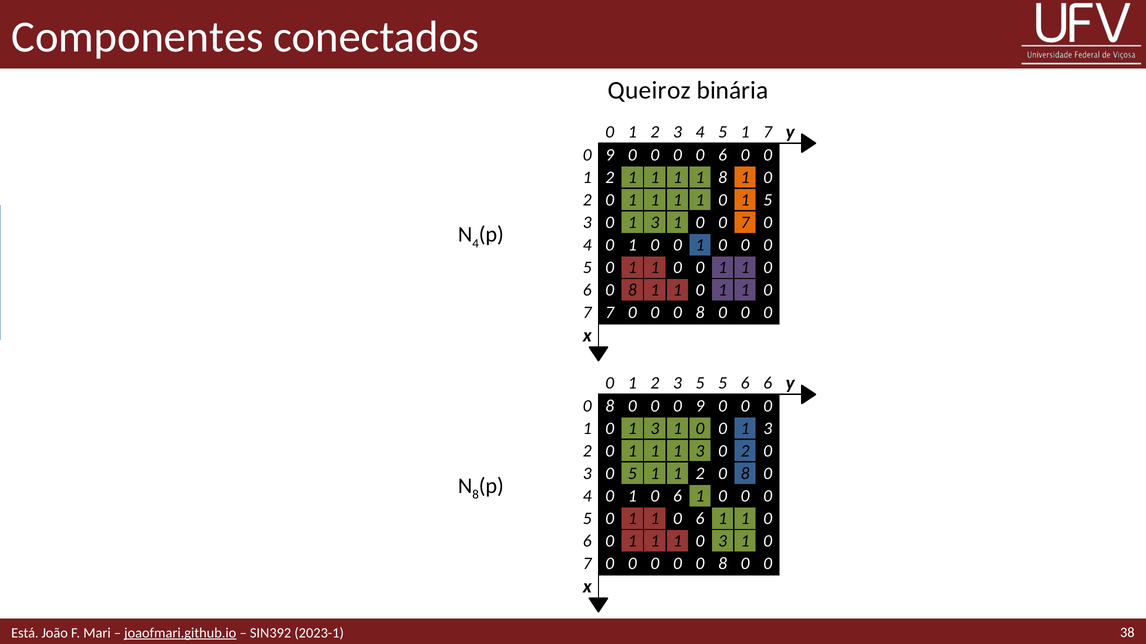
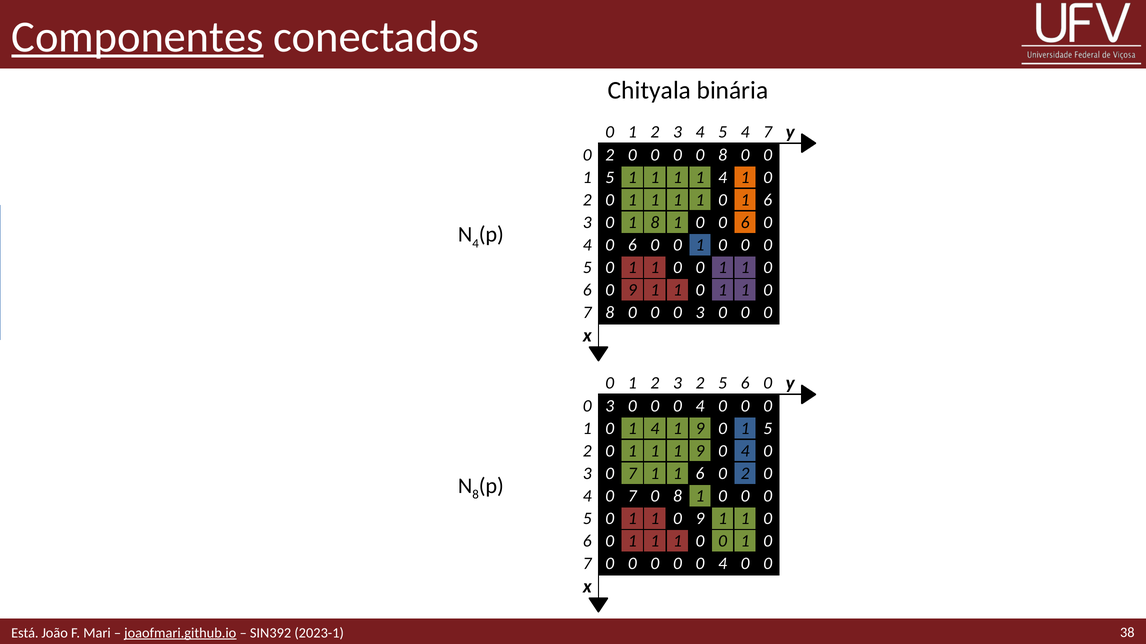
Componentes underline: none -> present
Queiroz: Queiroz -> Chityala
4 5 1: 1 -> 4
9 at (610, 155): 9 -> 2
0 0 6: 6 -> 8
2 at (610, 177): 2 -> 5
1 1 8: 8 -> 4
0 1 5: 5 -> 6
3 0 1 3: 3 -> 8
0 0 7: 7 -> 6
1 at (632, 245): 1 -> 6
6 0 8: 8 -> 9
7 7: 7 -> 8
8 at (700, 313): 8 -> 3
3 5: 5 -> 2
5 6 6: 6 -> 0
8 at (610, 406): 8 -> 3
9 at (700, 406): 9 -> 4
1 0 1 3: 3 -> 4
0 at (700, 429): 0 -> 9
3 at (768, 429): 3 -> 5
1 1 3: 3 -> 9
2 at (745, 451): 2 -> 4
3 0 5: 5 -> 7
1 1 2: 2 -> 6
8 at (745, 474): 8 -> 2
1 at (632, 496): 1 -> 7
6 at (677, 496): 6 -> 8
6 at (700, 519): 6 -> 9
3 at (723, 542): 3 -> 0
8 at (723, 564): 8 -> 4
